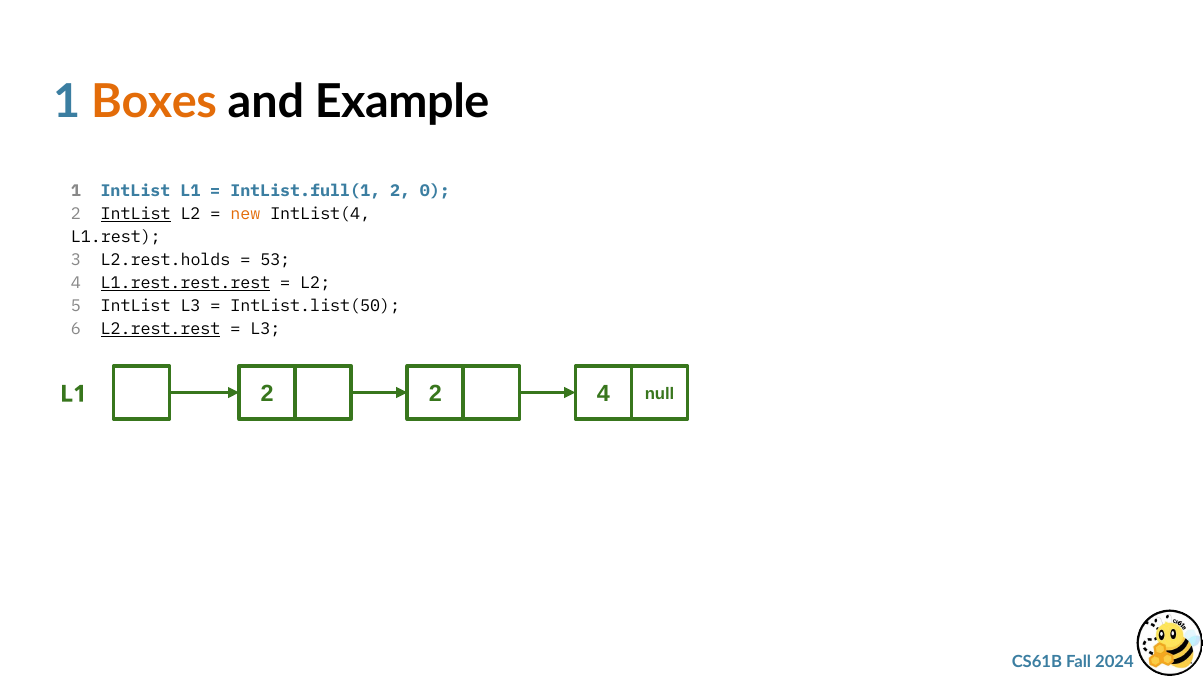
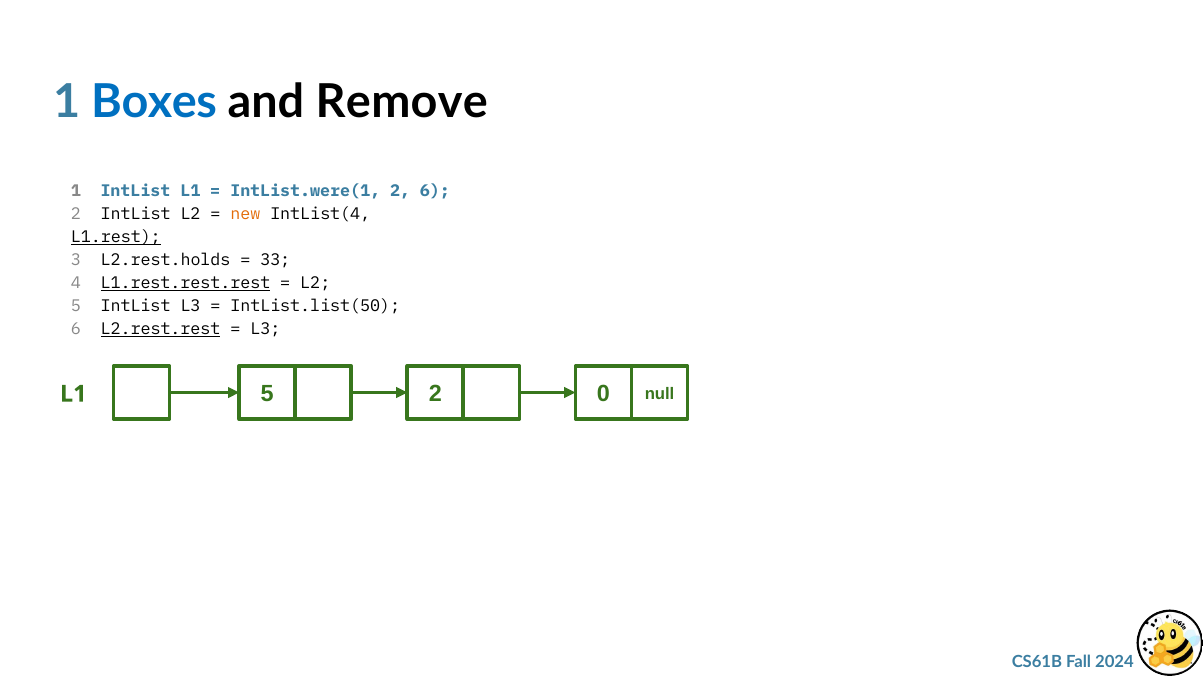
Boxes colour: orange -> blue
Example: Example -> Remove
IntList.full(1: IntList.full(1 -> IntList.were(1
2 0: 0 -> 6
IntList at (136, 214) underline: present -> none
L1.rest underline: none -> present
53: 53 -> 33
L1 2: 2 -> 5
2 4: 4 -> 0
